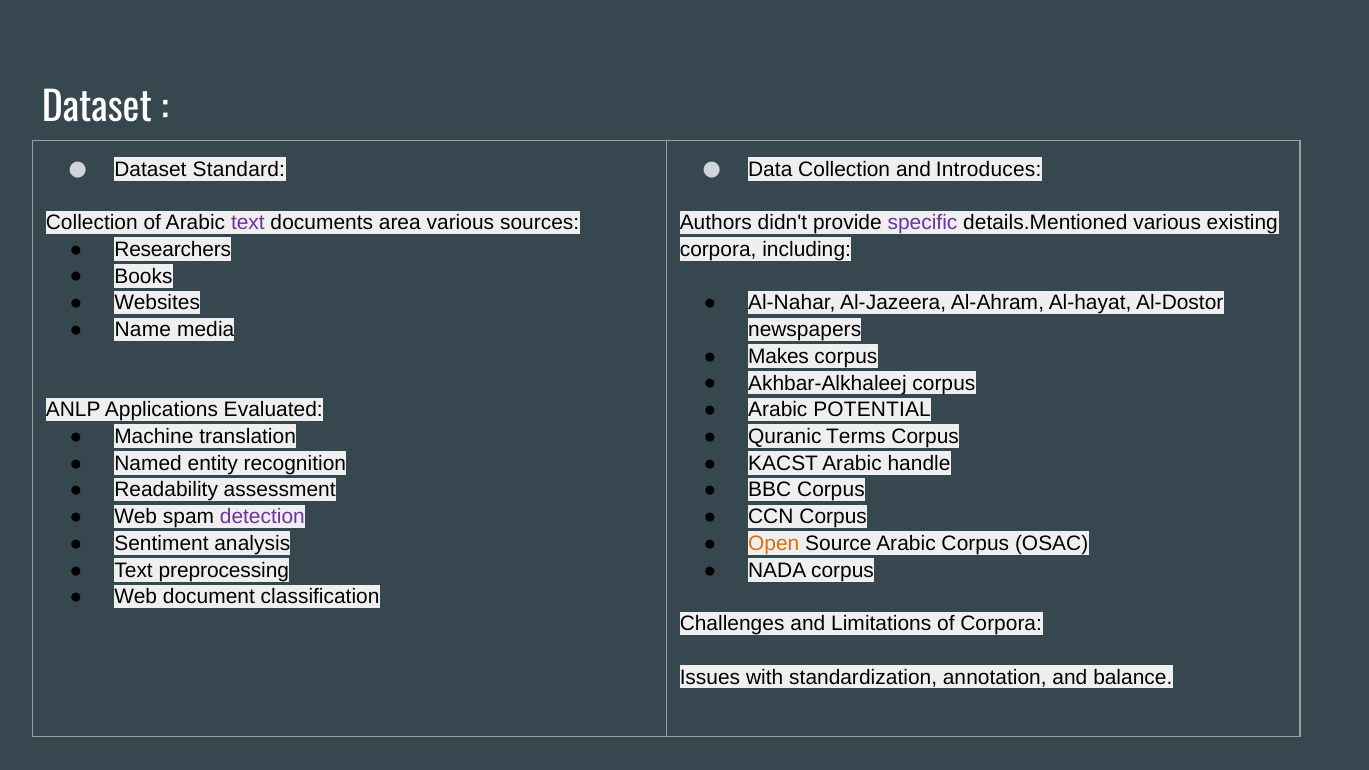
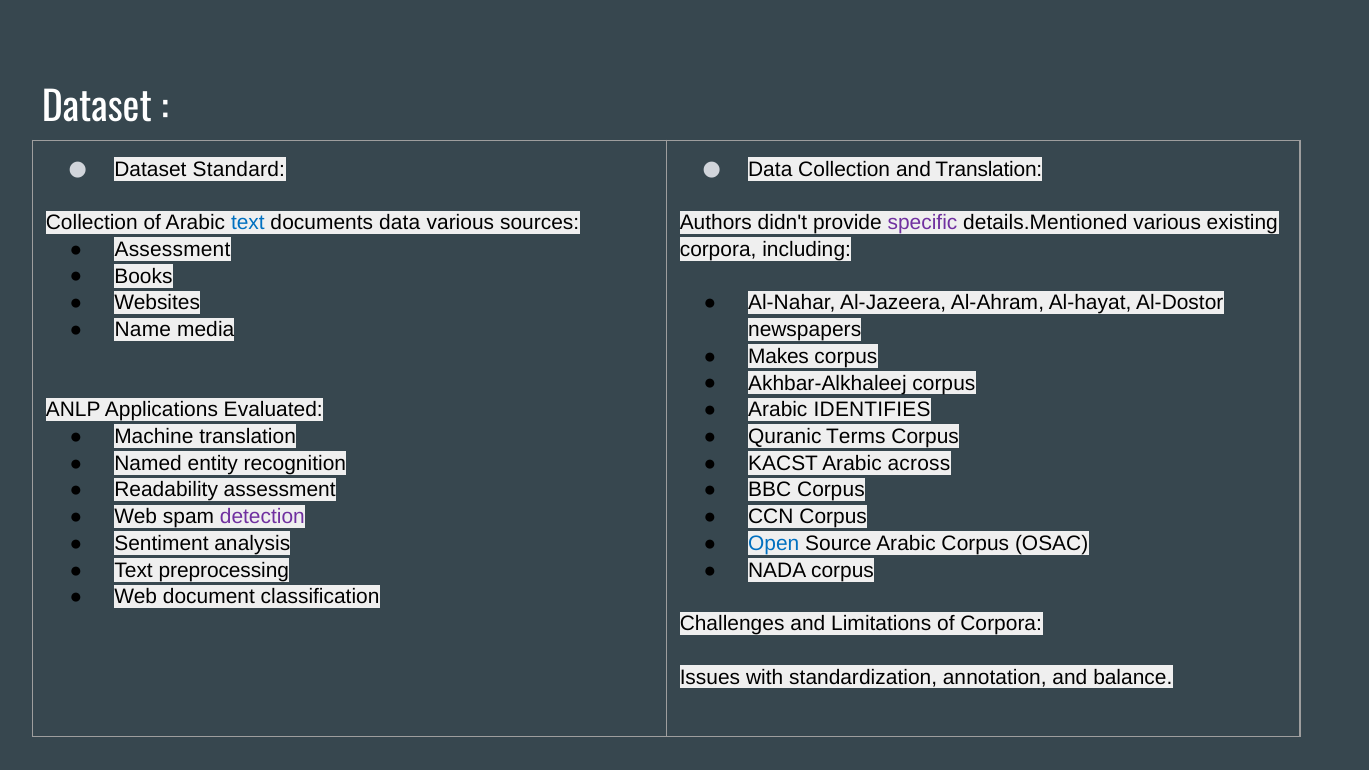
and Introduces: Introduces -> Translation
text at (248, 223) colour: purple -> blue
documents area: area -> data
Researchers at (173, 249): Researchers -> Assessment
POTENTIAL: POTENTIAL -> IDENTIFIES
handle: handle -> across
Open colour: orange -> blue
